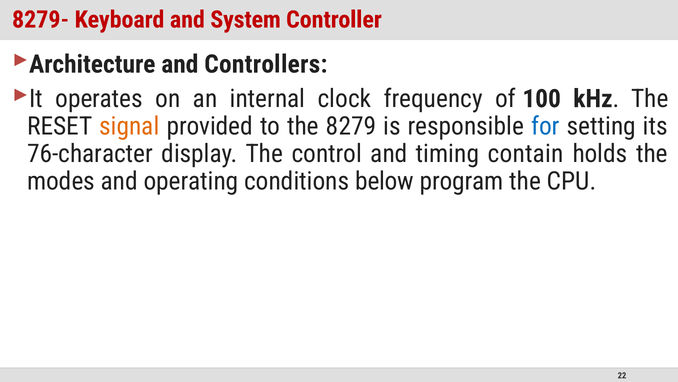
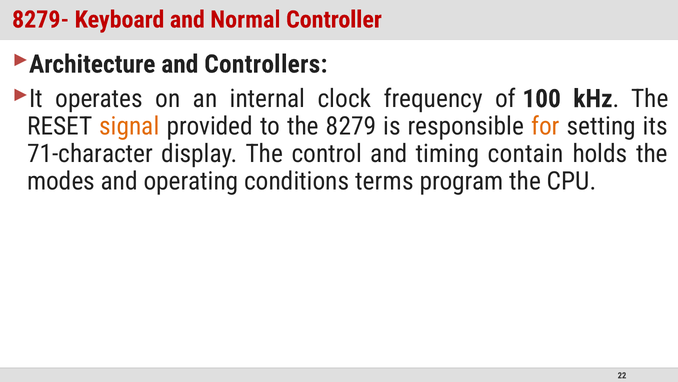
System: System -> Normal
for colour: blue -> orange
76-character: 76-character -> 71-character
below: below -> terms
